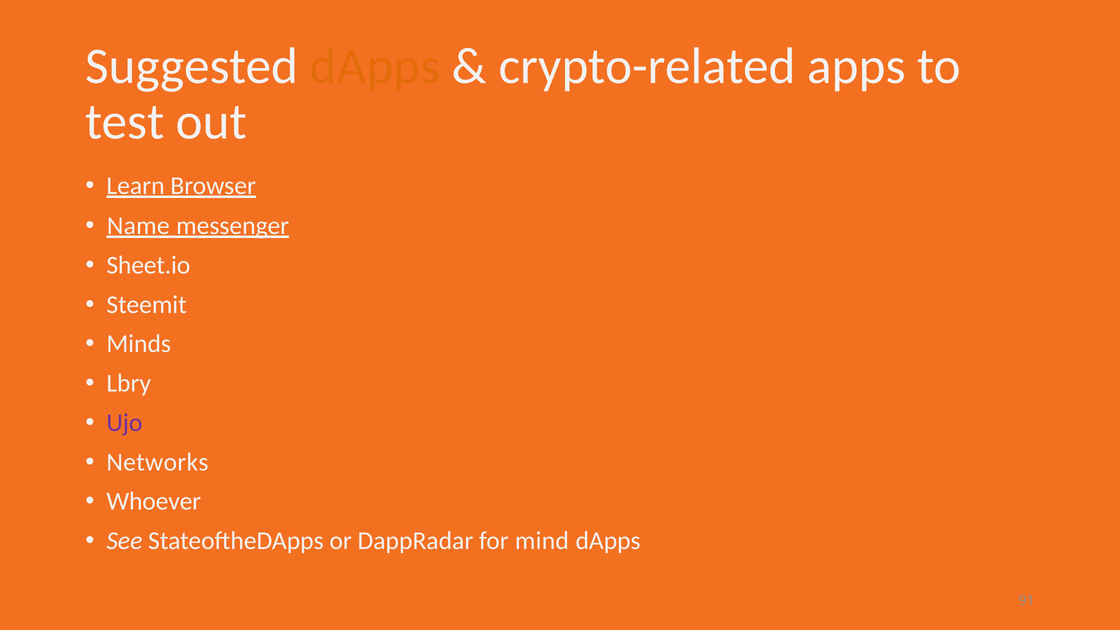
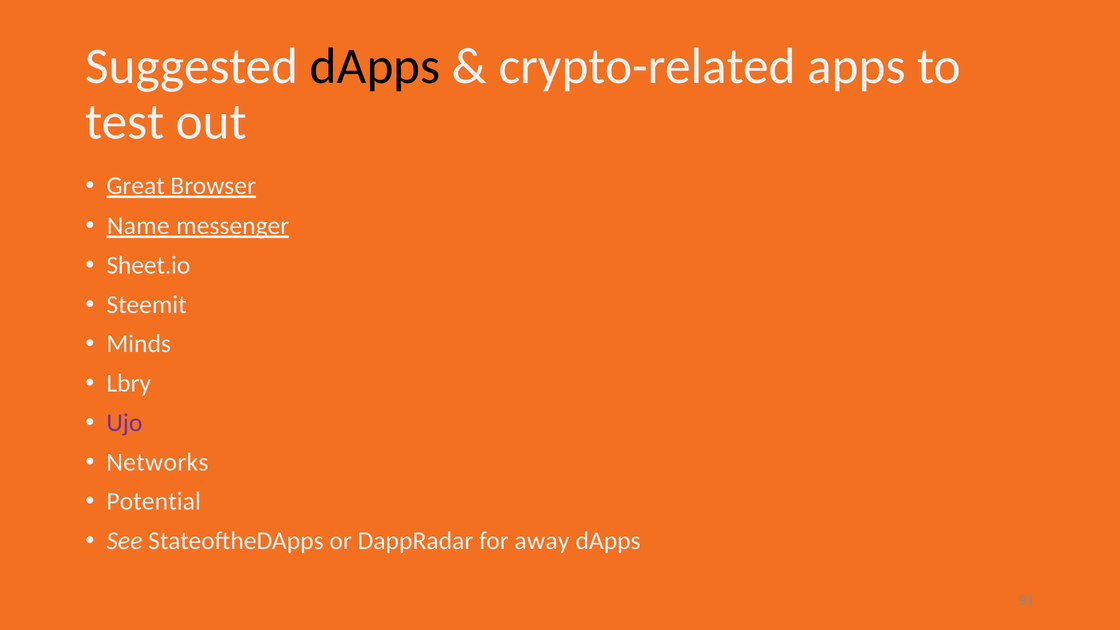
dApps at (375, 66) colour: orange -> black
Learn: Learn -> Great
Whoever: Whoever -> Potential
mind: mind -> away
